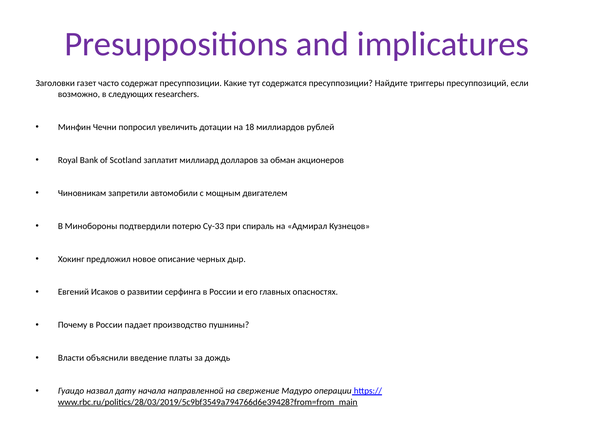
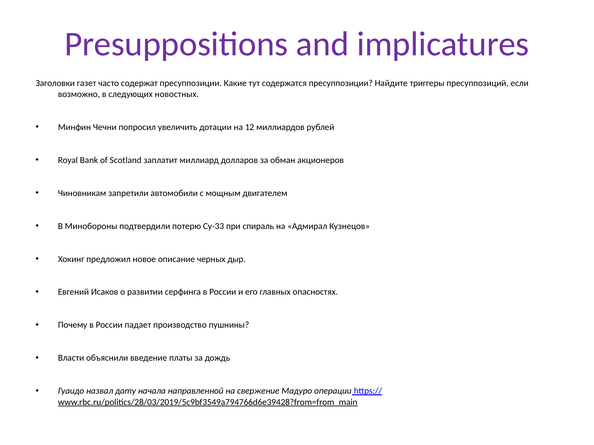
researchers: researchers -> новостных
18: 18 -> 12
